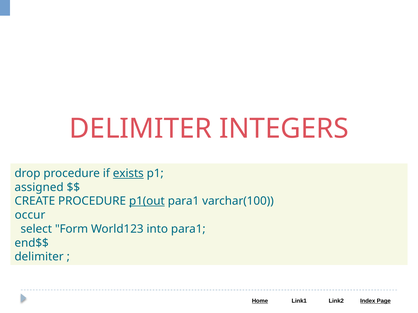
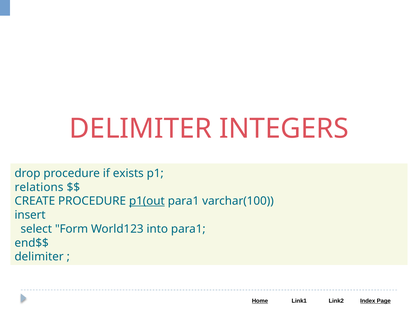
exists underline: present -> none
assigned: assigned -> relations
occur: occur -> insert
